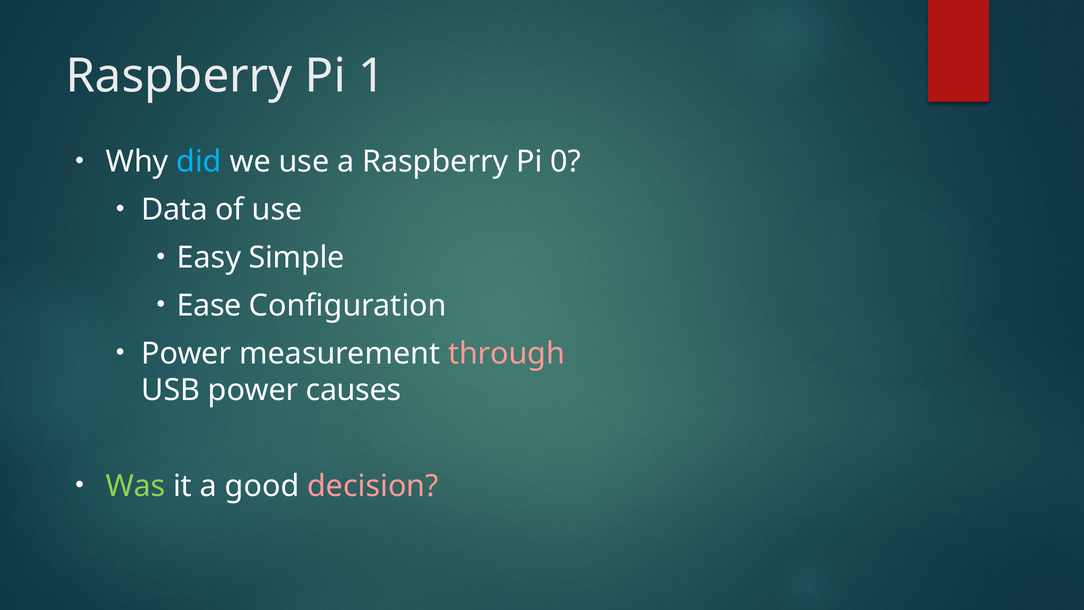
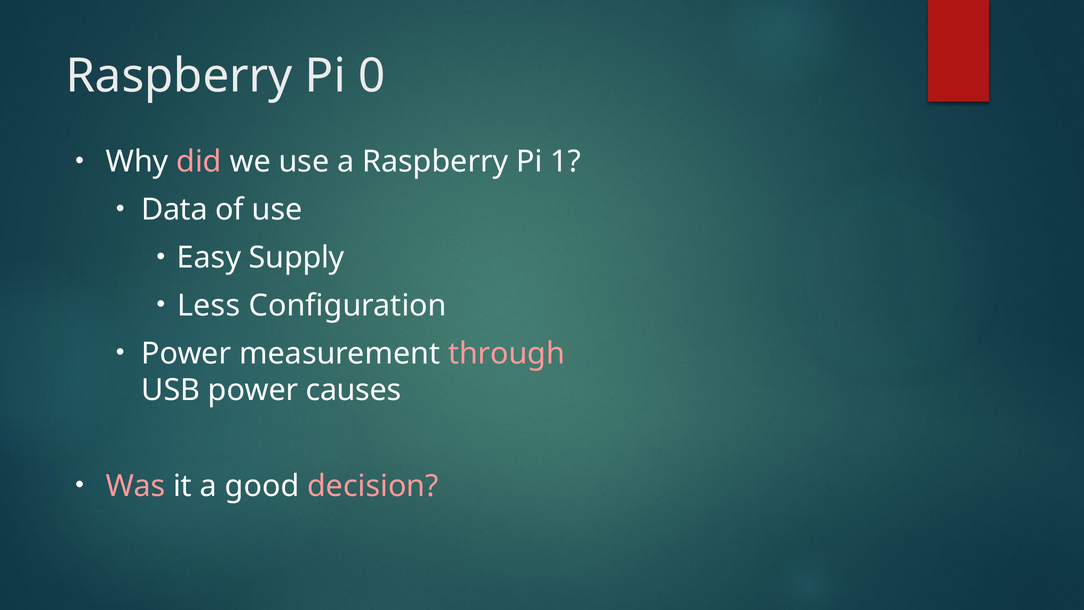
1: 1 -> 0
did colour: light blue -> pink
0: 0 -> 1
Simple: Simple -> Supply
Ease: Ease -> Less
Was colour: light green -> pink
